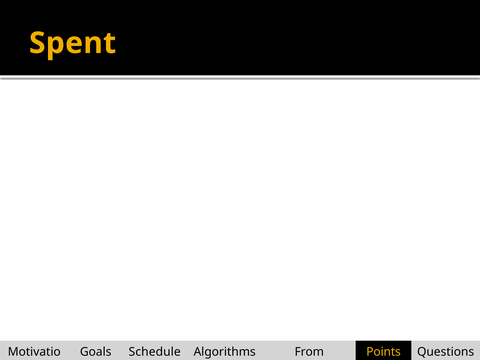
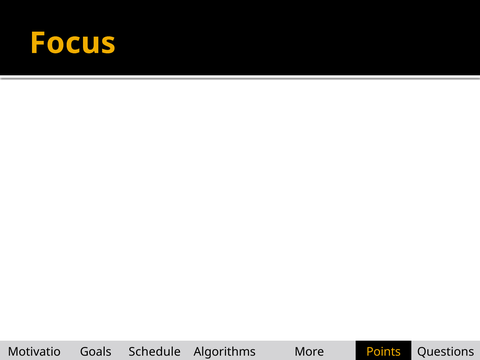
Spent: Spent -> Focus
From: From -> More
